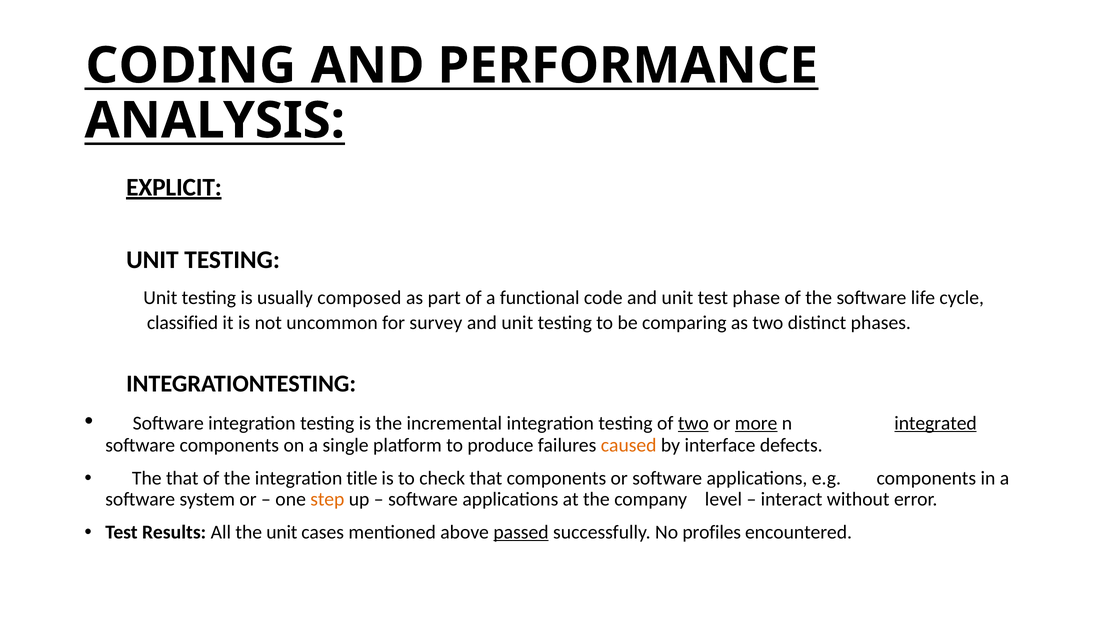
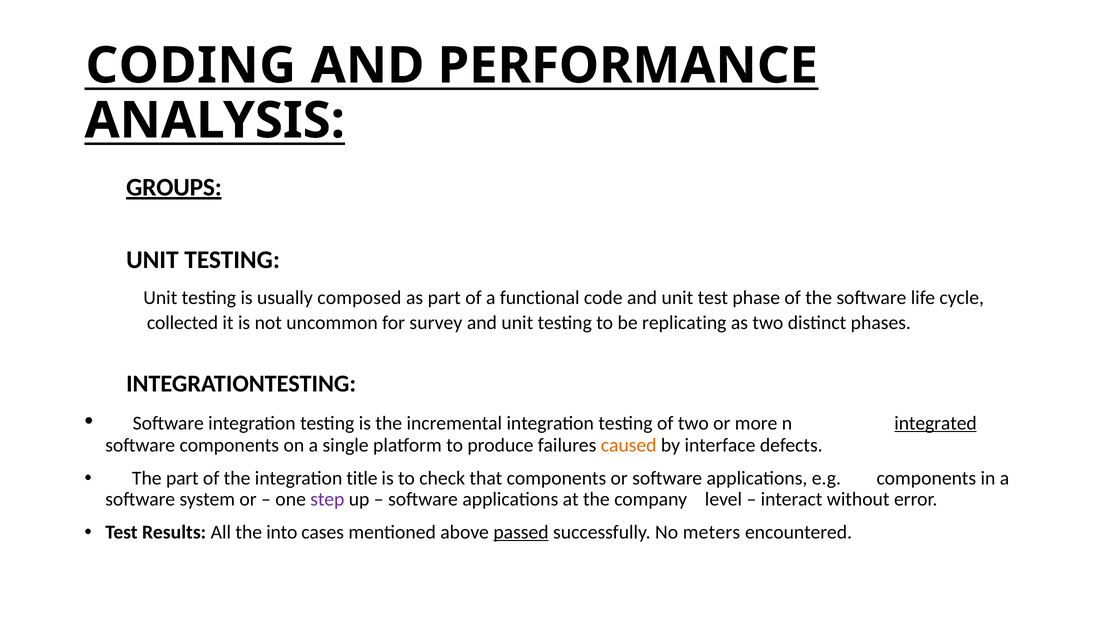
EXPLICIT: EXPLICIT -> GROUPS
classified: classified -> collected
comparing: comparing -> replicating
two at (693, 423) underline: present -> none
more underline: present -> none
The that: that -> part
step colour: orange -> purple
the unit: unit -> into
profiles: profiles -> meters
